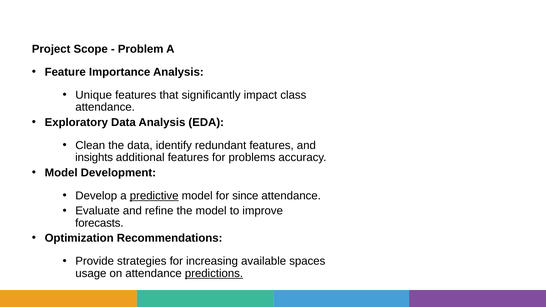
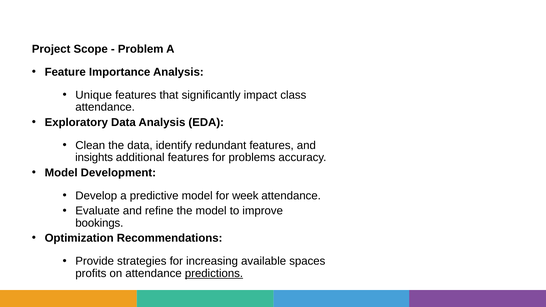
predictive underline: present -> none
since: since -> week
forecasts: forecasts -> bookings
usage: usage -> profits
